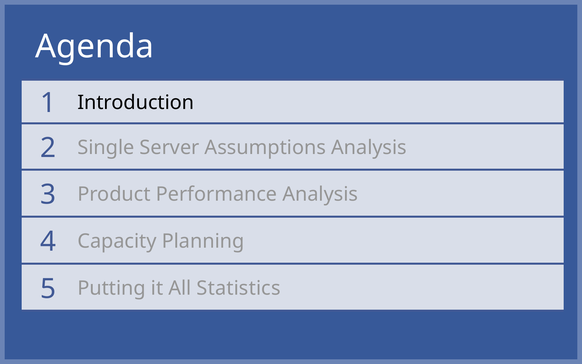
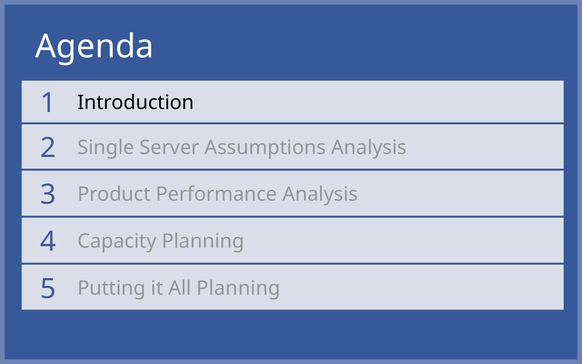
All Statistics: Statistics -> Planning
